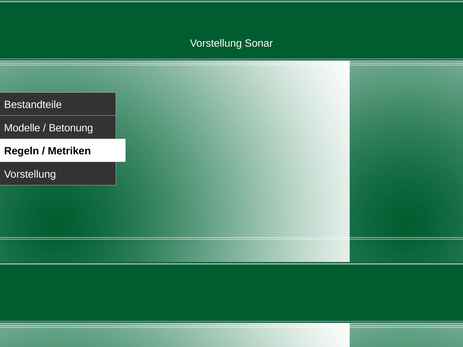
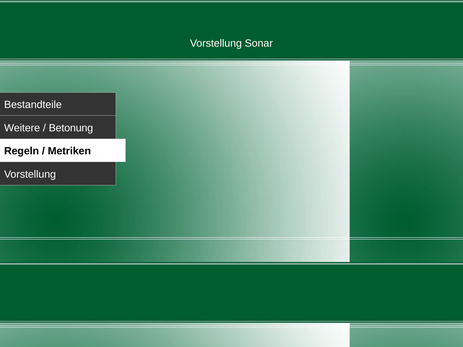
Modelle: Modelle -> Weitere
